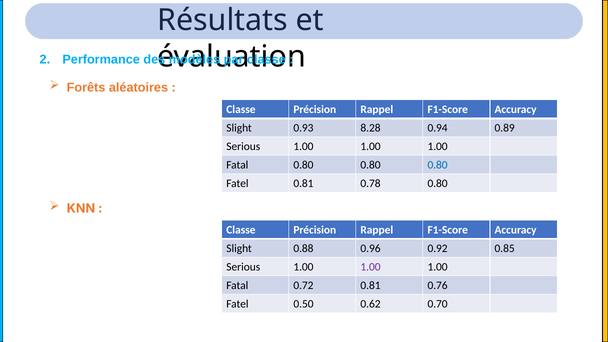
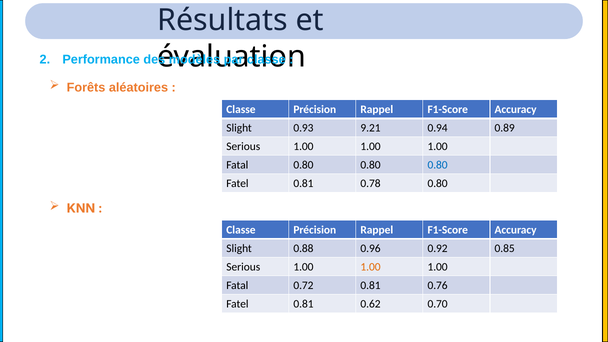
8.28: 8.28 -> 9.21
1.00 at (371, 267) colour: purple -> orange
0.50 at (303, 304): 0.50 -> 0.81
